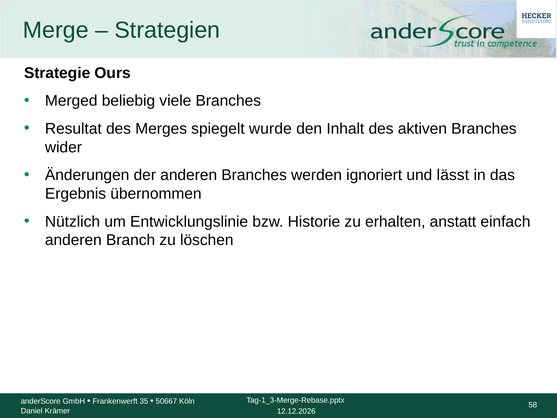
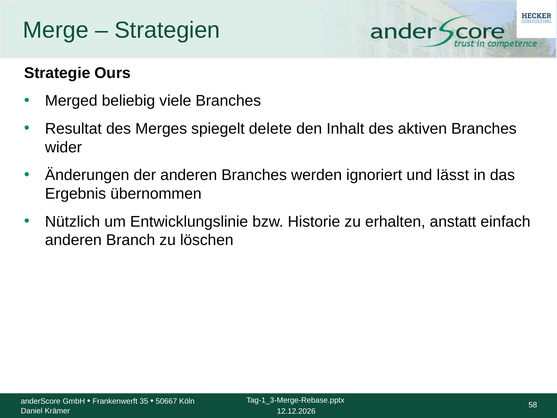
wurde: wurde -> delete
